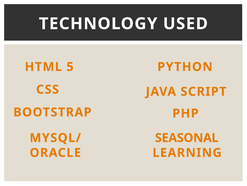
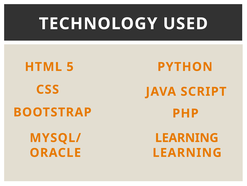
SEASONAL at (187, 137): SEASONAL -> LEARNING
